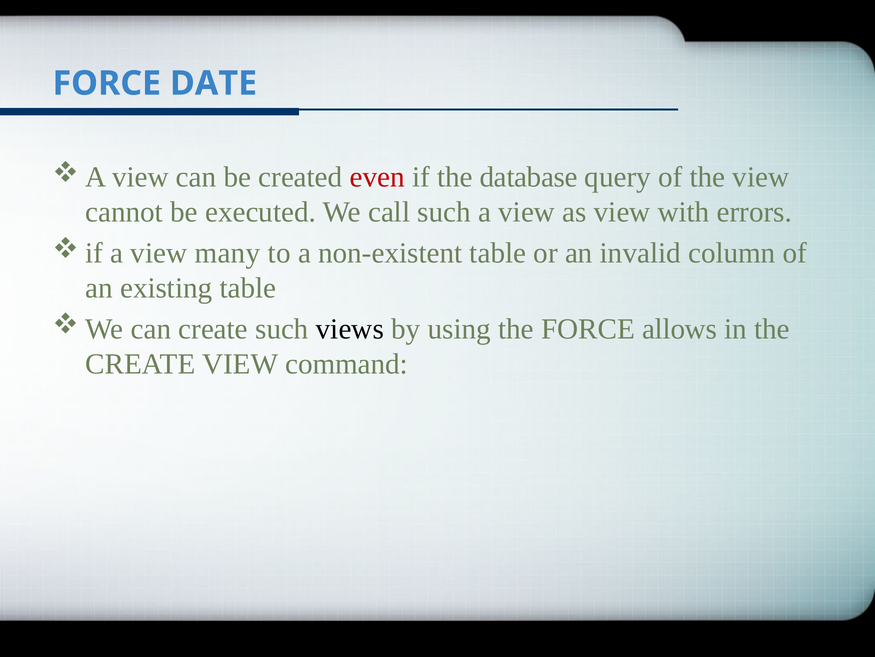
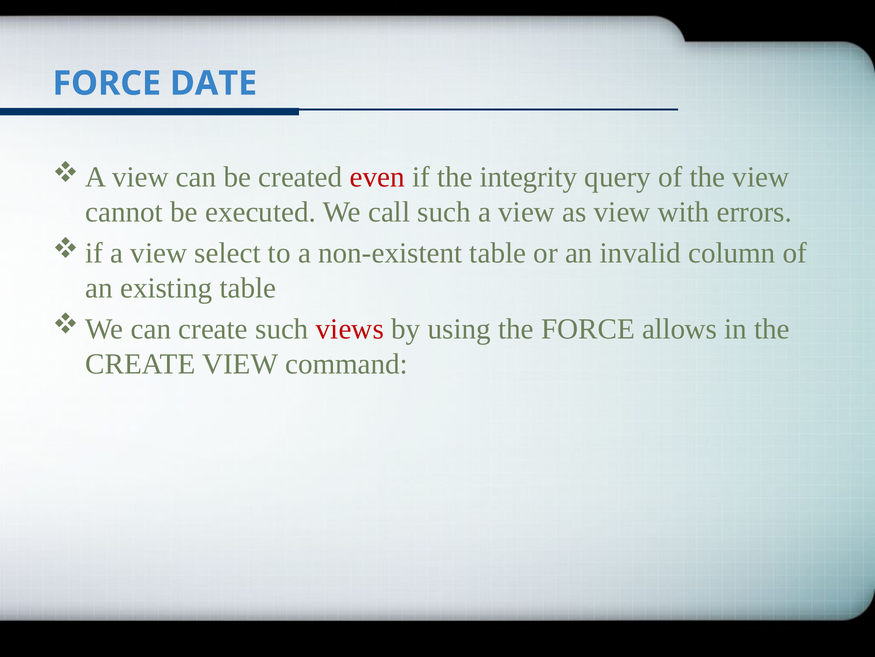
database: database -> integrity
many: many -> select
views colour: black -> red
